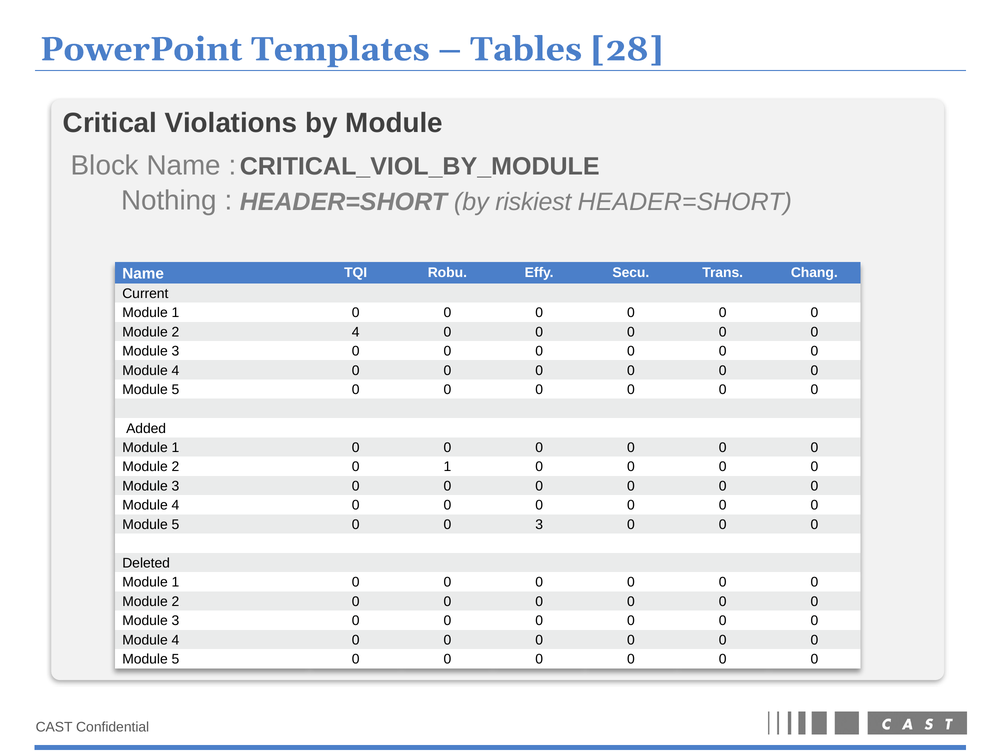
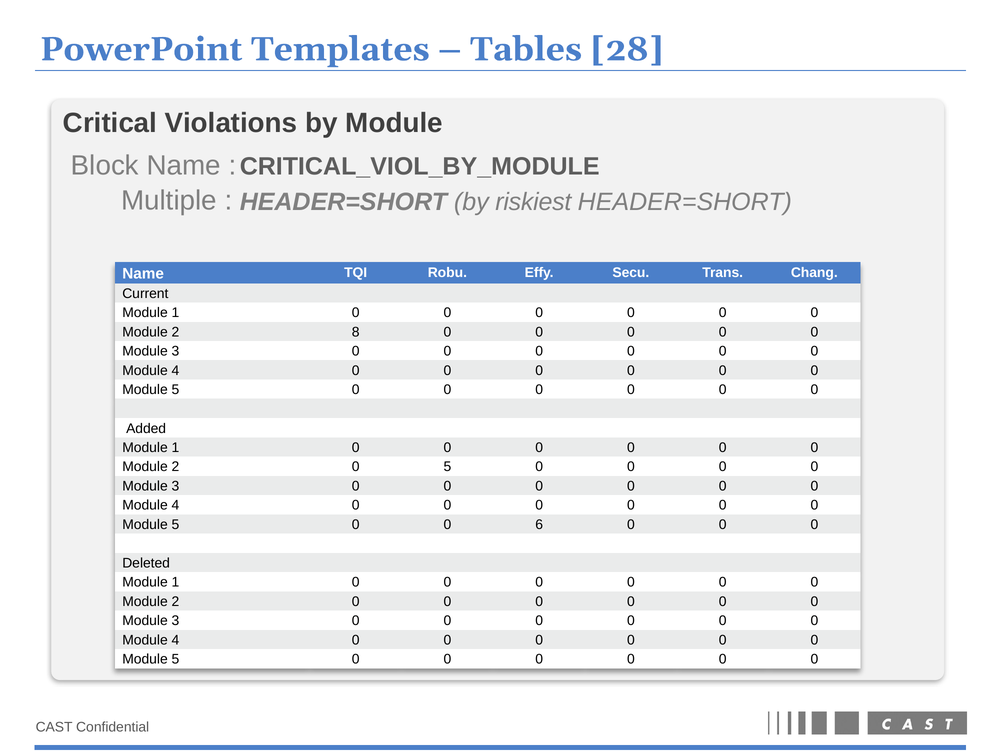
Nothing: Nothing -> Multiple
2 4: 4 -> 8
0 1: 1 -> 5
0 3: 3 -> 6
